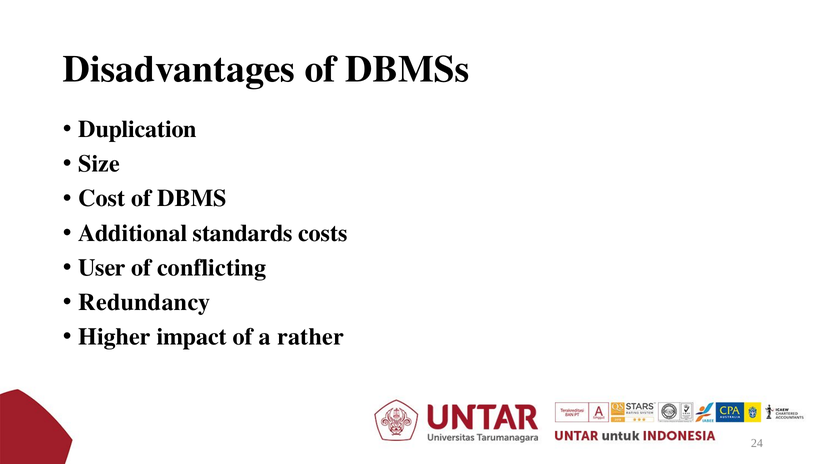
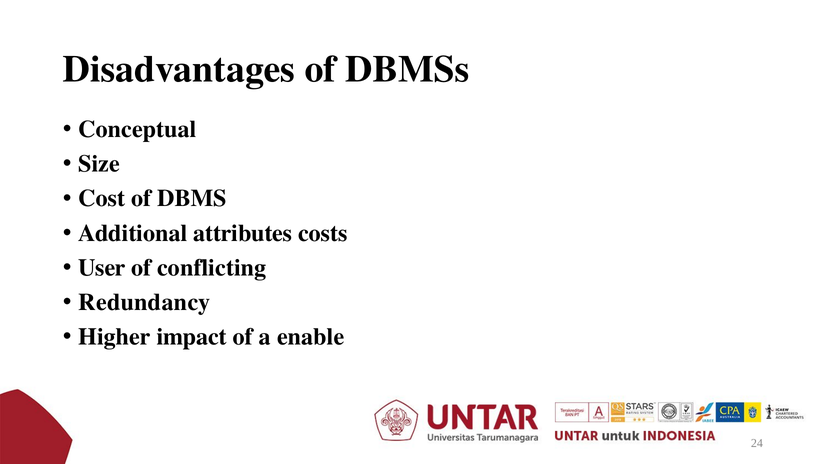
Duplication: Duplication -> Conceptual
standards: standards -> attributes
rather: rather -> enable
